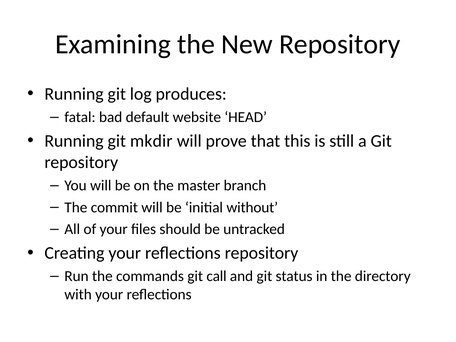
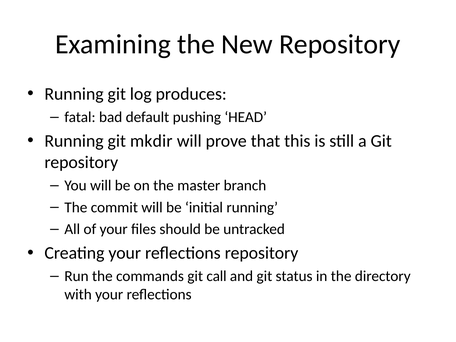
website: website -> pushing
initial without: without -> running
